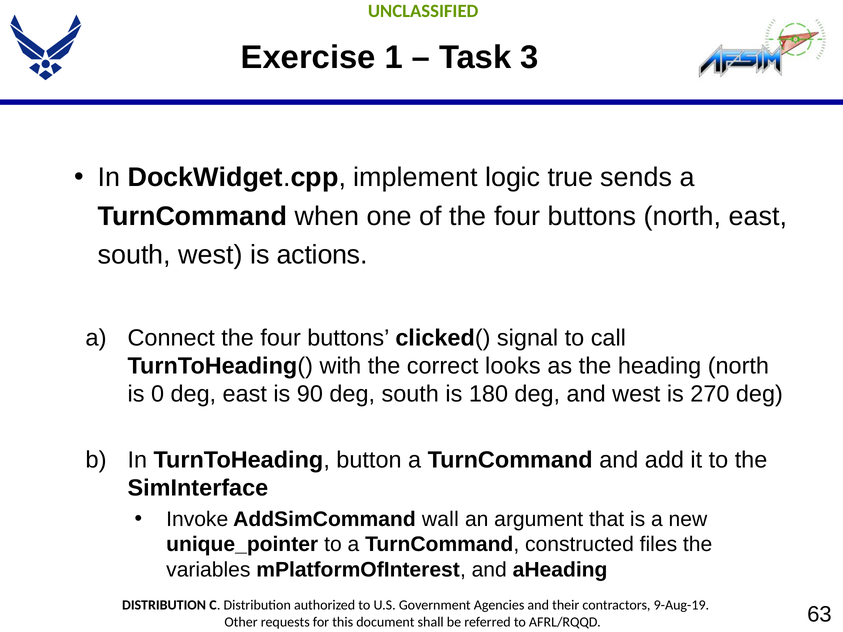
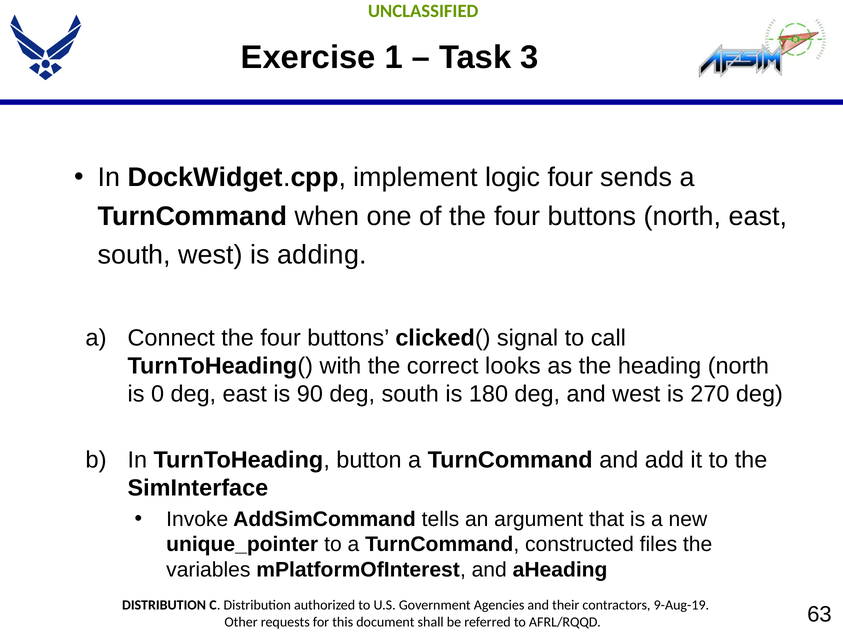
logic true: true -> four
actions: actions -> adding
wall: wall -> tells
